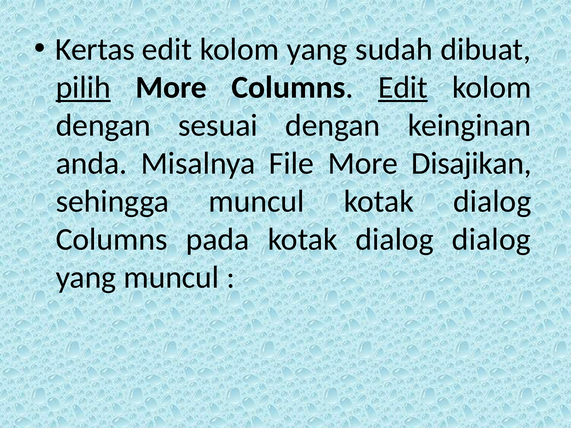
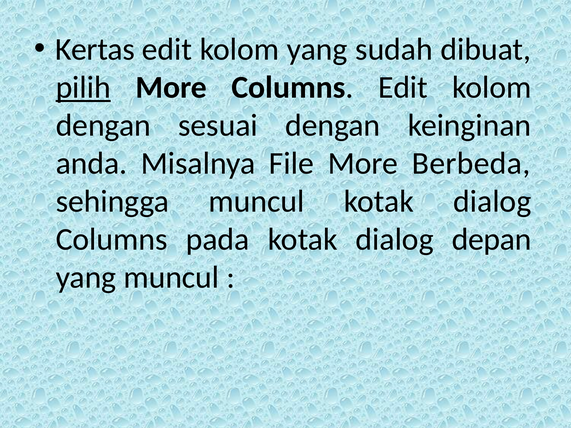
Edit at (403, 87) underline: present -> none
Disajikan: Disajikan -> Berbeda
dialog dialog: dialog -> depan
